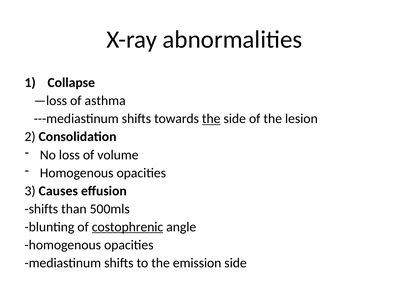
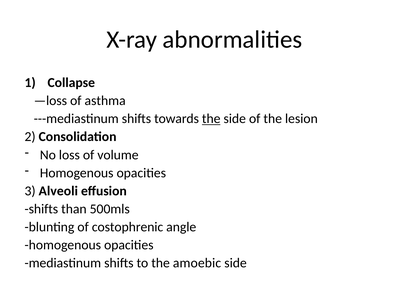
Causes: Causes -> Alveoli
costophrenic underline: present -> none
emission: emission -> amoebic
